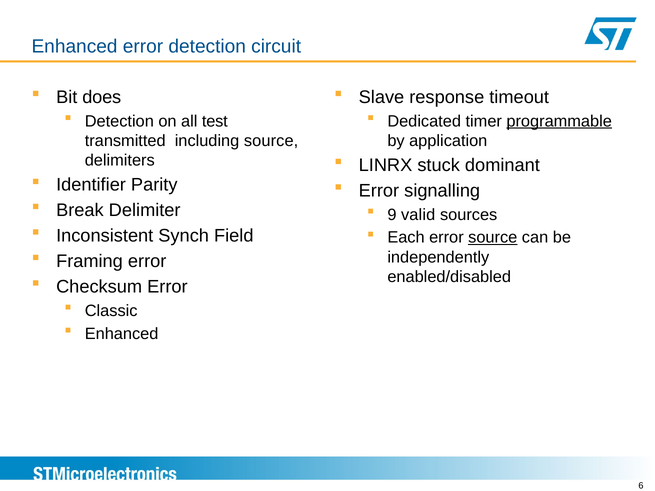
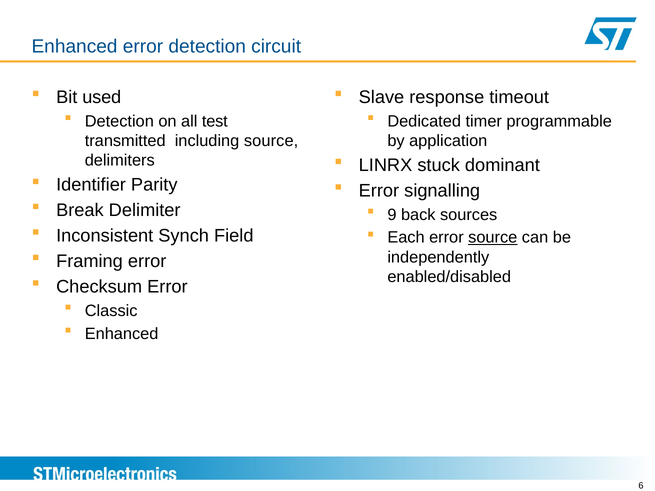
does: does -> used
programmable underline: present -> none
valid: valid -> back
